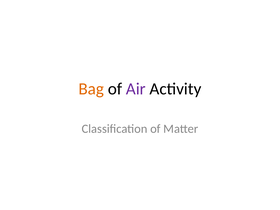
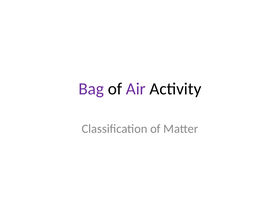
Bag colour: orange -> purple
